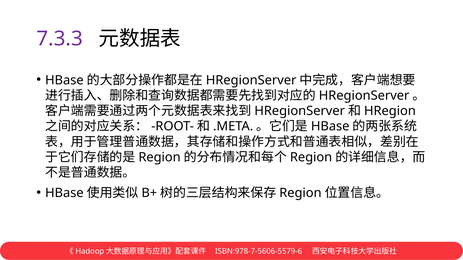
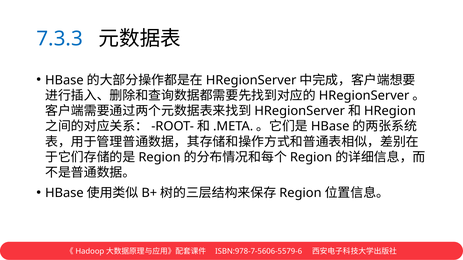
7.3.3 colour: purple -> blue
